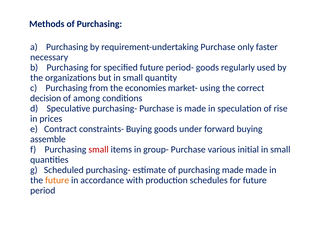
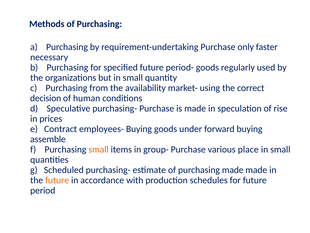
economies: economies -> availability
among: among -> human
constraints-: constraints- -> employees-
small at (99, 149) colour: red -> orange
initial: initial -> place
